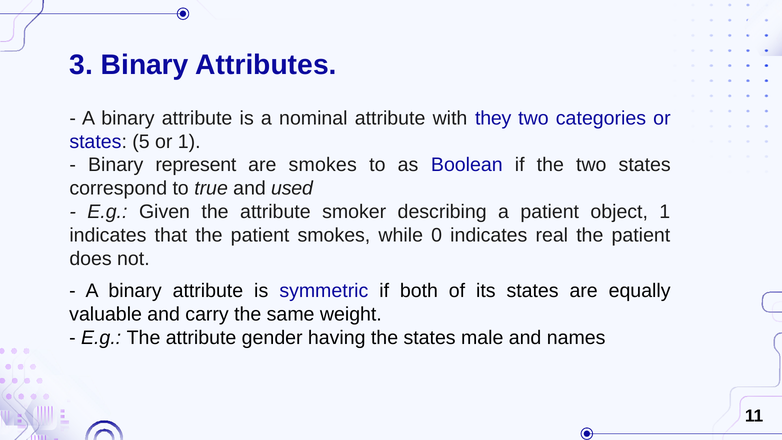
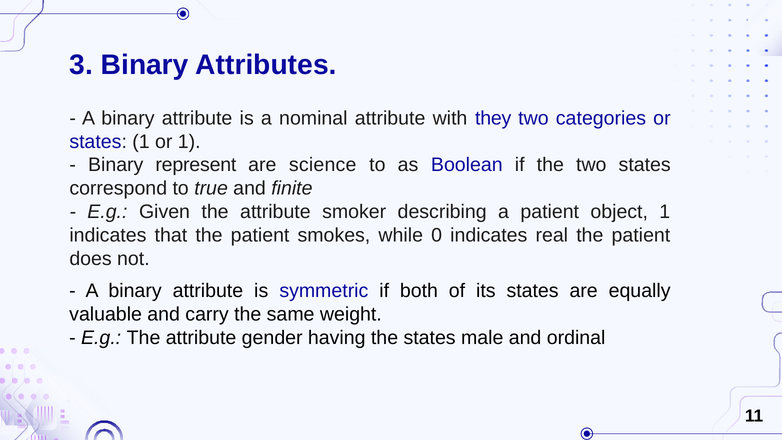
states 5: 5 -> 1
are smokes: smokes -> science
used: used -> finite
names: names -> ordinal
